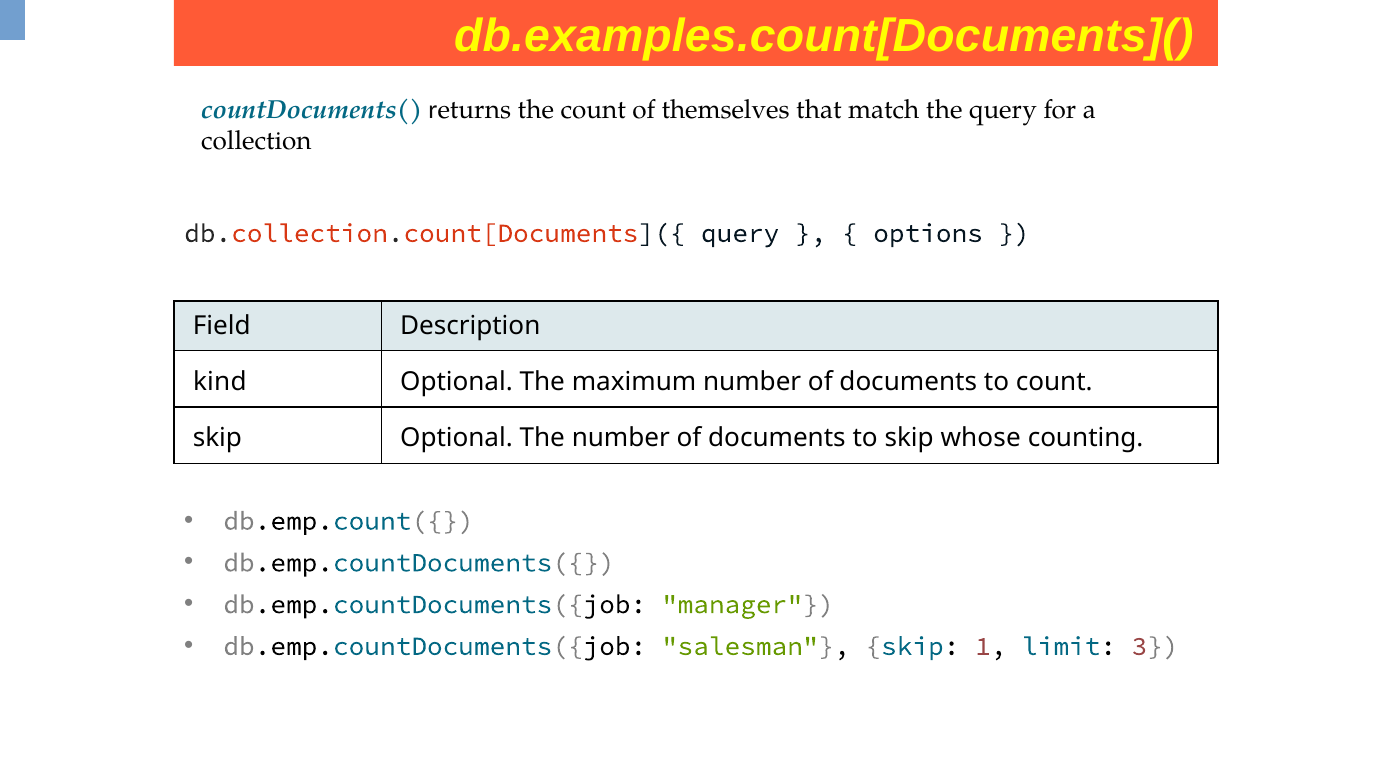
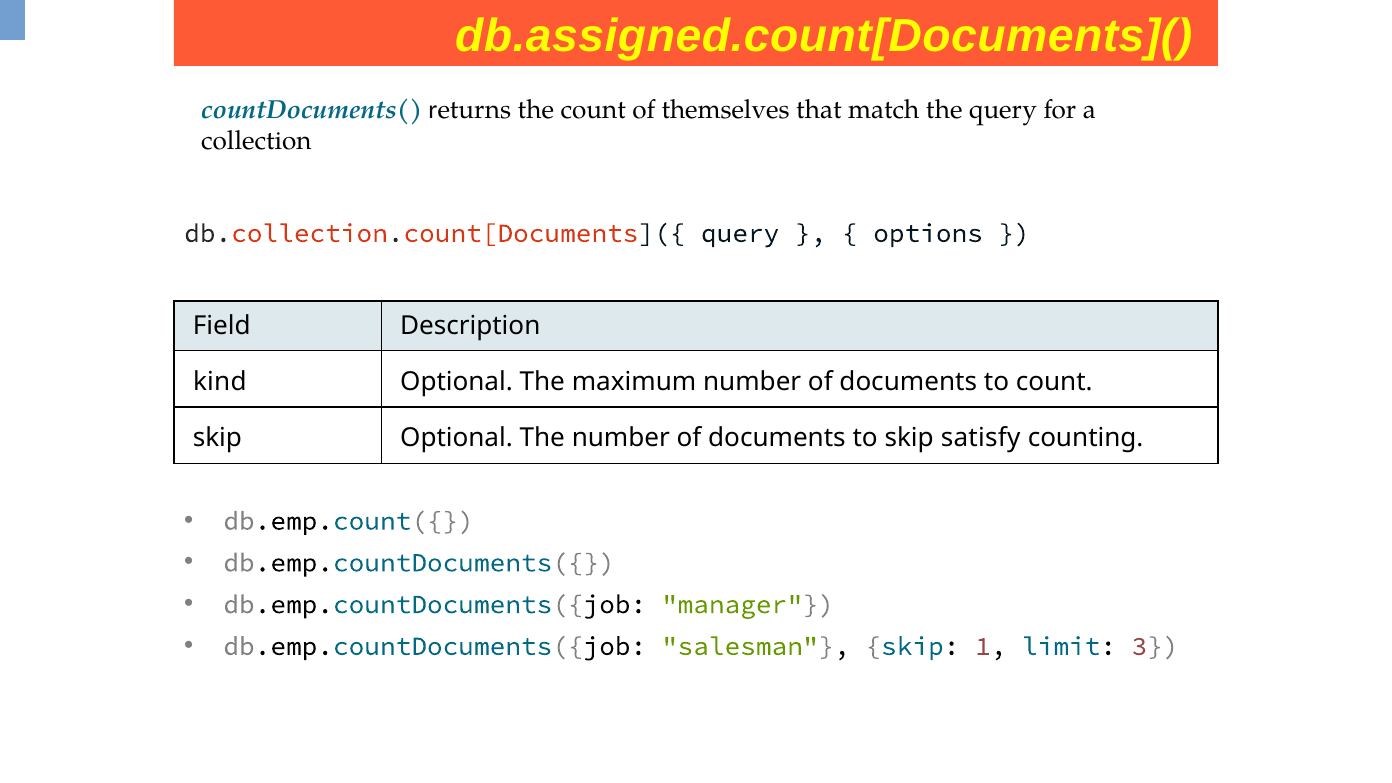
db.examples.count[Documents](: db.examples.count[Documents]( -> db.assigned.count[Documents](
whose: whose -> satisfy
